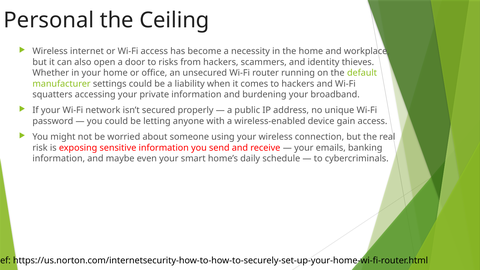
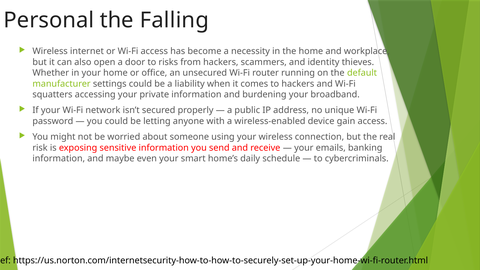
Ceiling: Ceiling -> Falling
